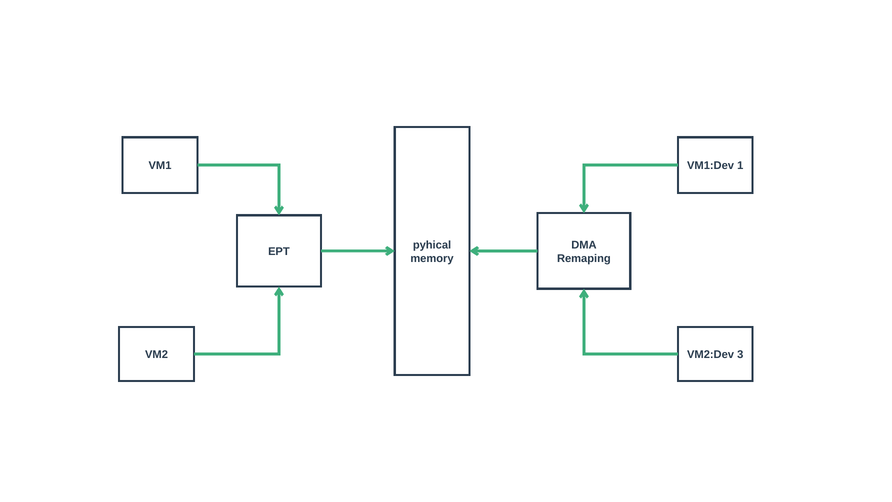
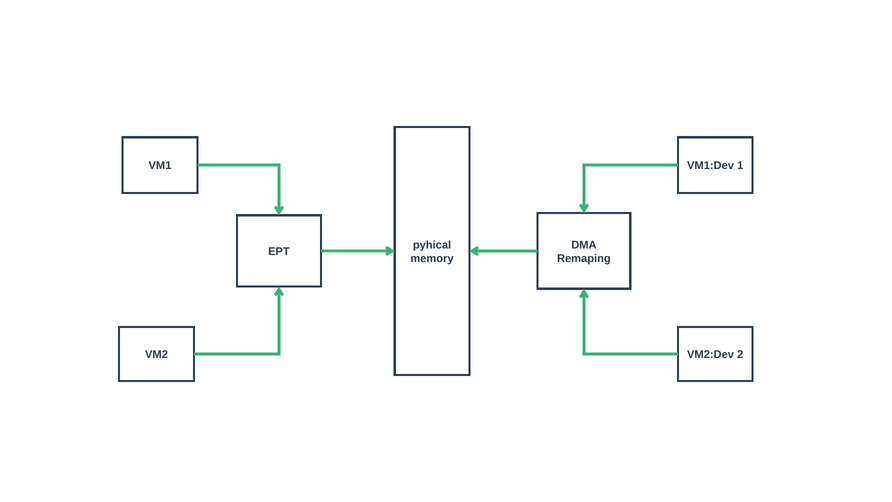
3: 3 -> 2
